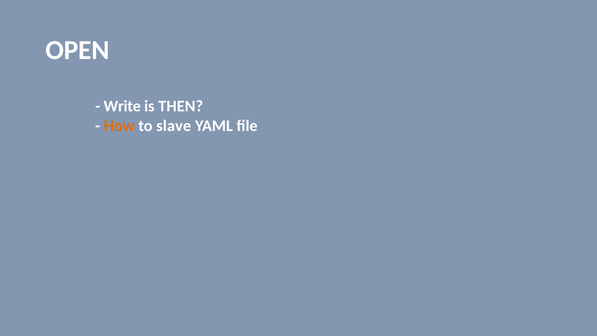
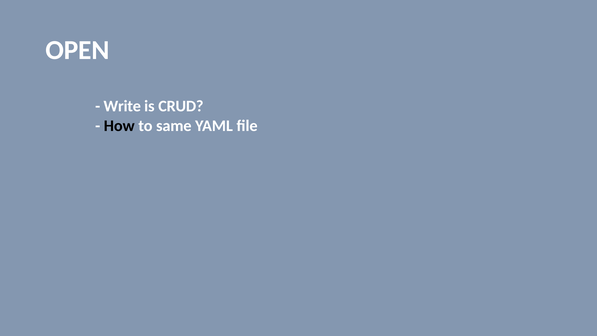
THEN: THEN -> CRUD
How colour: orange -> black
slave: slave -> same
